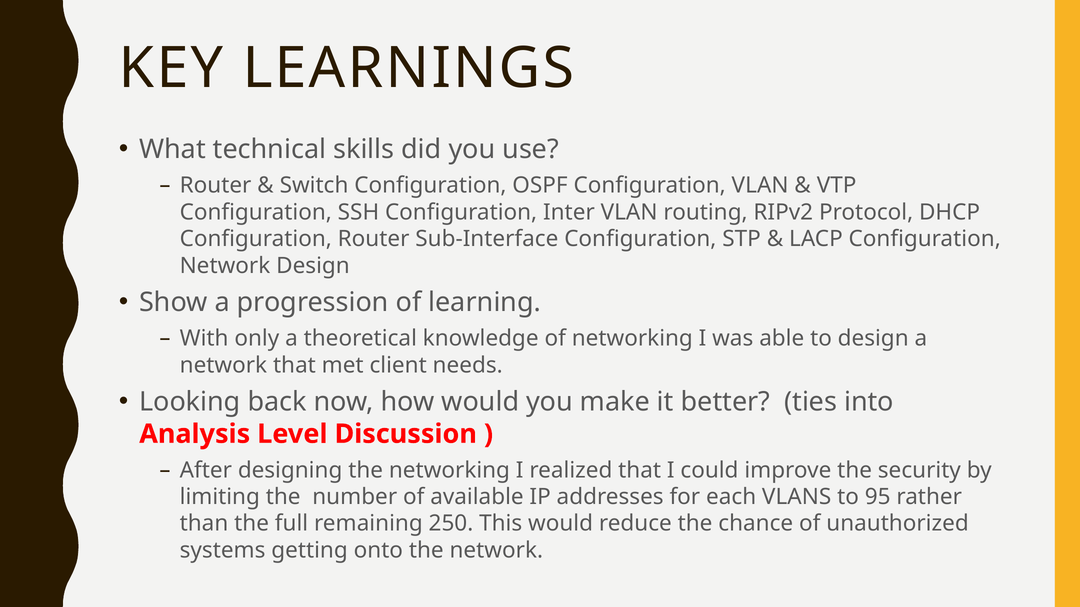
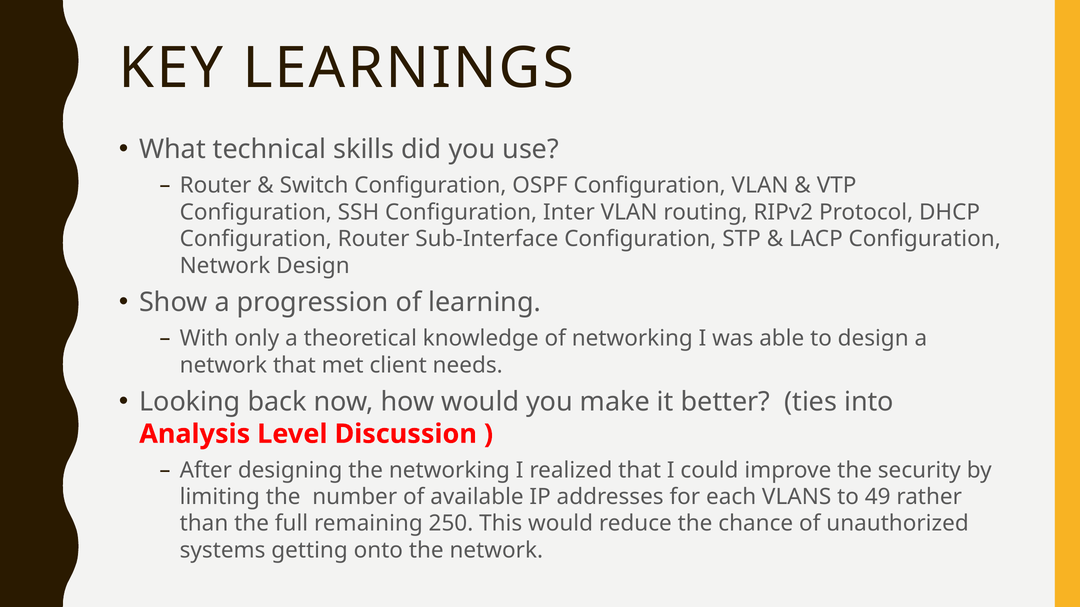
95: 95 -> 49
